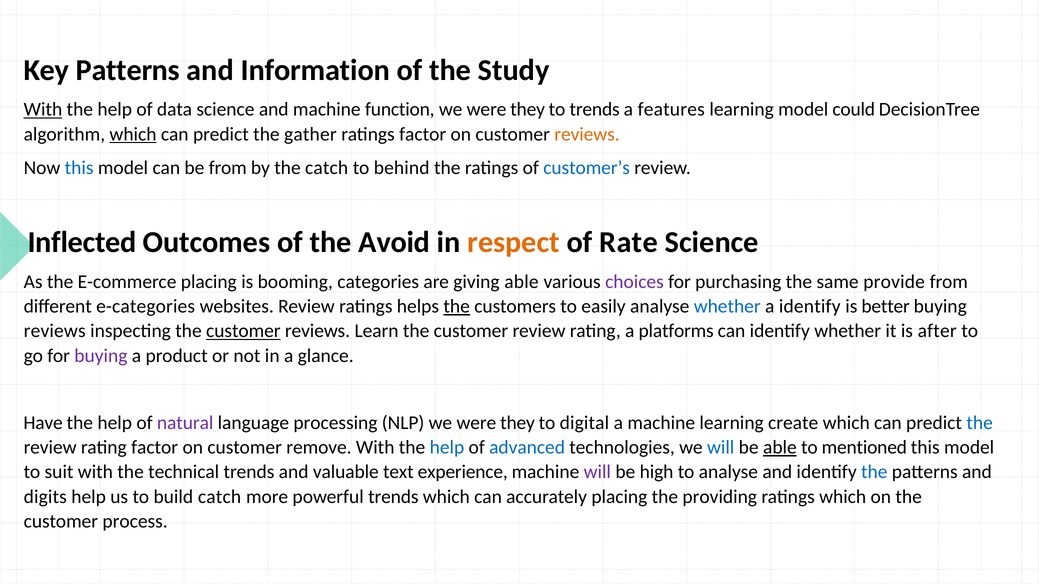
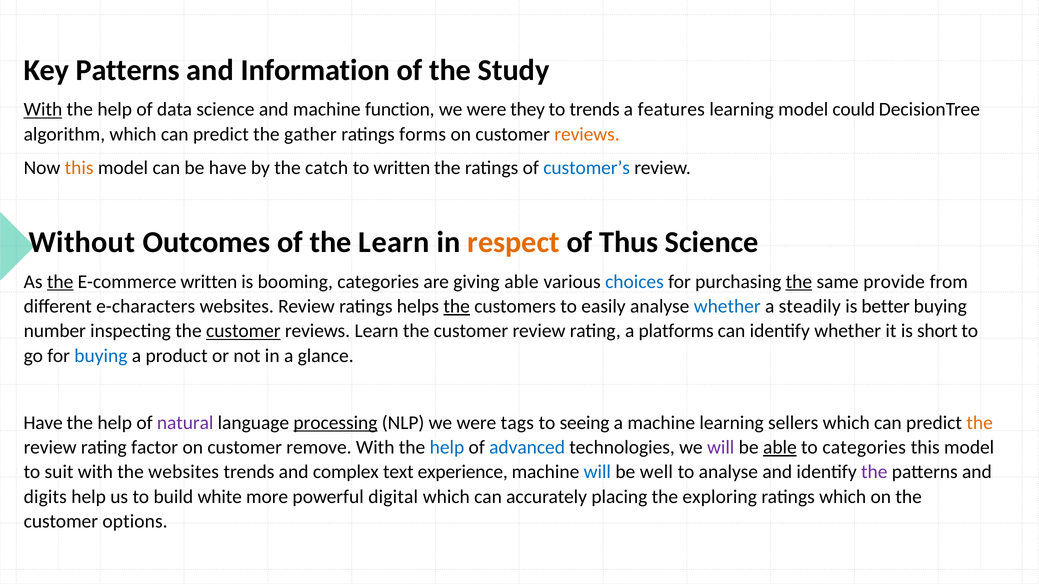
which at (133, 134) underline: present -> none
ratings factor: factor -> forms
this at (79, 168) colour: blue -> orange
be from: from -> have
to behind: behind -> written
Inflected: Inflected -> Without
the Avoid: Avoid -> Learn
Rate: Rate -> Thus
the at (60, 282) underline: none -> present
E-commerce placing: placing -> written
choices colour: purple -> blue
the at (799, 282) underline: none -> present
e-categories: e-categories -> e-characters
a identify: identify -> steadily
reviews at (55, 331): reviews -> number
after: after -> short
buying at (101, 356) colour: purple -> blue
processing underline: none -> present
NLP we were they: they -> tags
digital: digital -> seeing
create: create -> sellers
the at (980, 423) colour: blue -> orange
will at (721, 448) colour: blue -> purple
to mentioned: mentioned -> categories
the technical: technical -> websites
valuable: valuable -> complex
will at (597, 472) colour: purple -> blue
high: high -> well
the at (874, 472) colour: blue -> purple
build catch: catch -> white
powerful trends: trends -> digital
providing: providing -> exploring
process: process -> options
